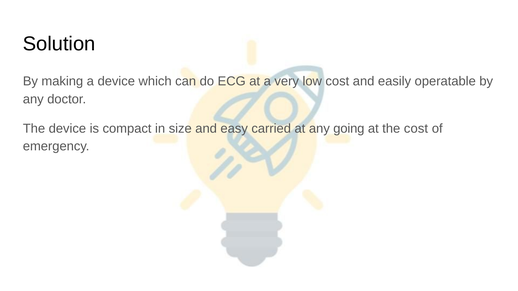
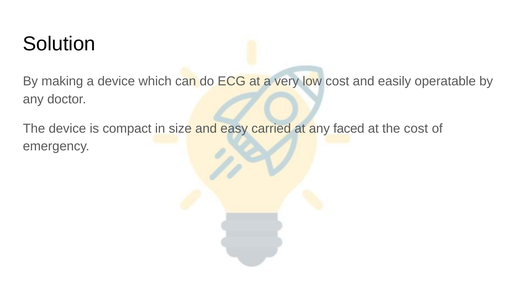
going: going -> faced
